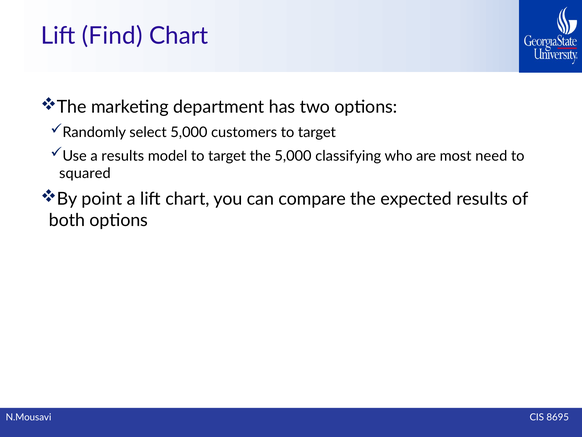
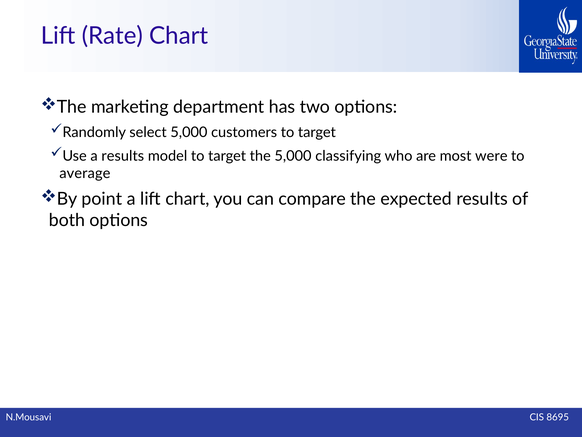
Find: Find -> Rate
need: need -> were
squared: squared -> average
